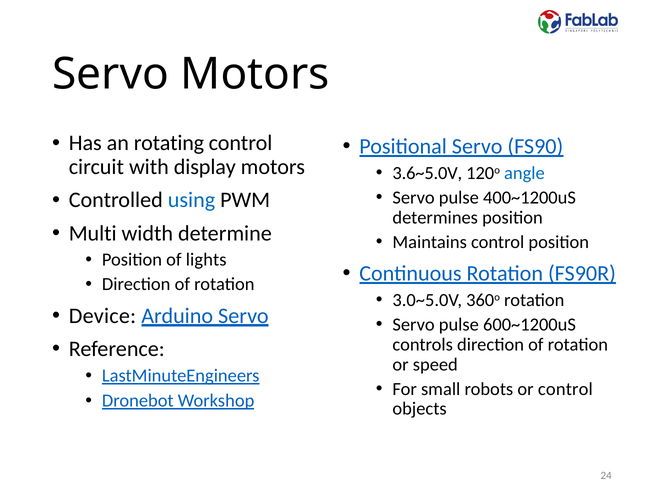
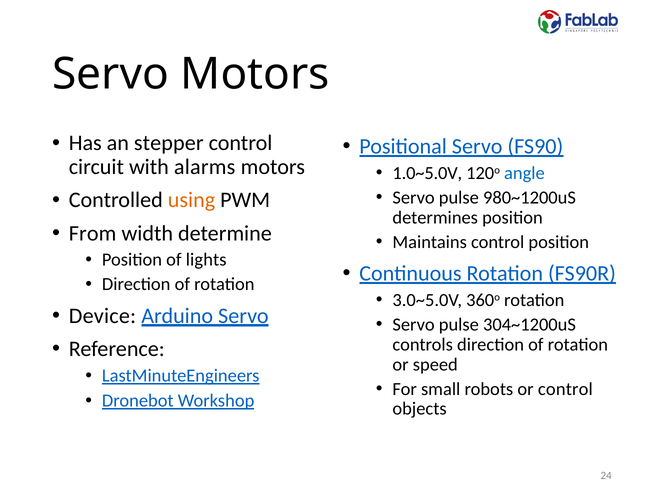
rotating: rotating -> stepper
display: display -> alarms
3.6~5.0V: 3.6~5.0V -> 1.0~5.0V
400~1200uS: 400~1200uS -> 980~1200uS
using colour: blue -> orange
Multi: Multi -> From
600~1200uS: 600~1200uS -> 304~1200uS
